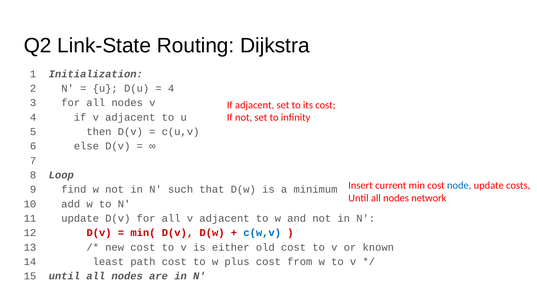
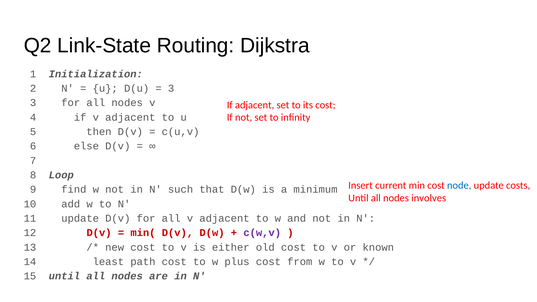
4 at (171, 88): 4 -> 3
network: network -> involves
c(w,v colour: blue -> purple
